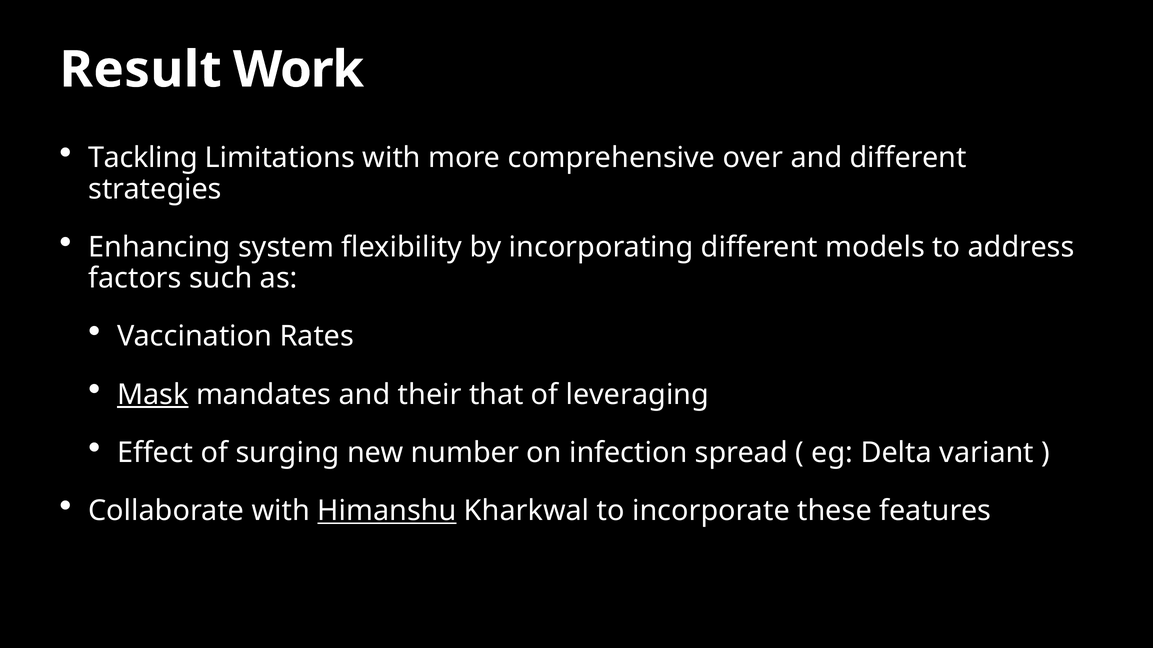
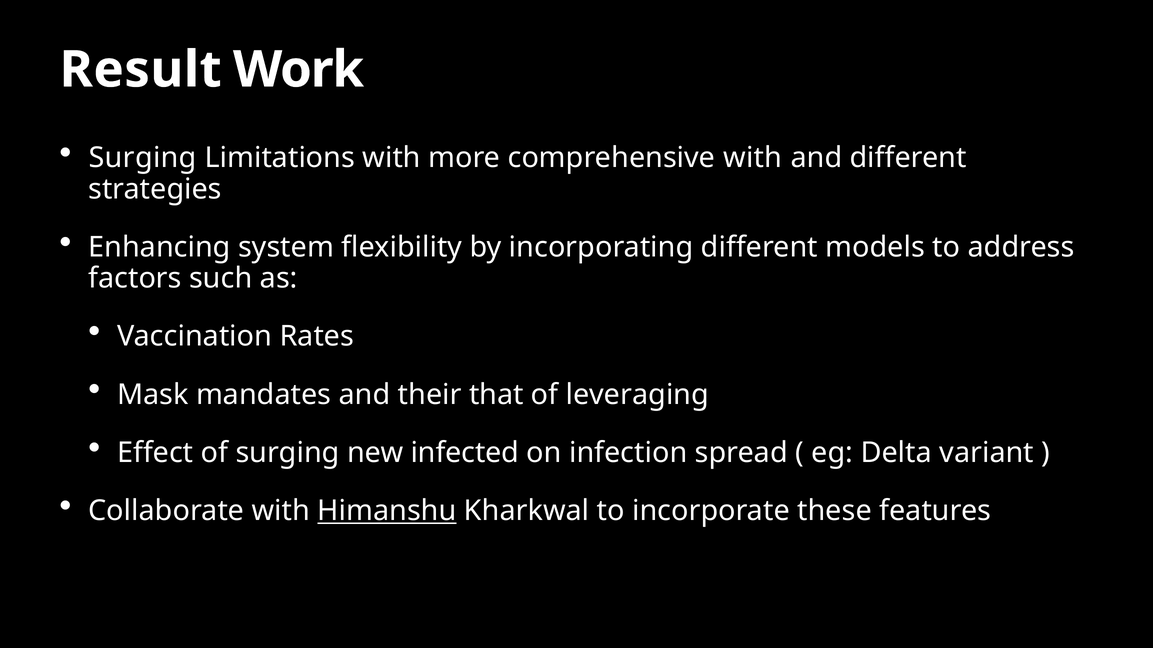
Tackling at (143, 158): Tackling -> Surging
comprehensive over: over -> with
Mask underline: present -> none
number: number -> infected
